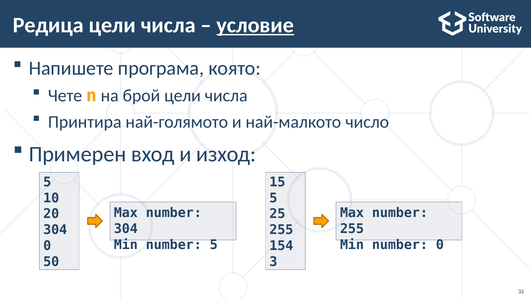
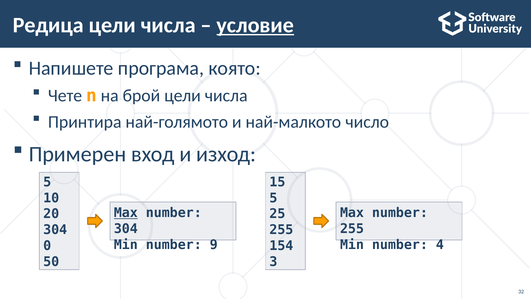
Max at (126, 213) underline: none -> present
number 5: 5 -> 9
number 0: 0 -> 4
